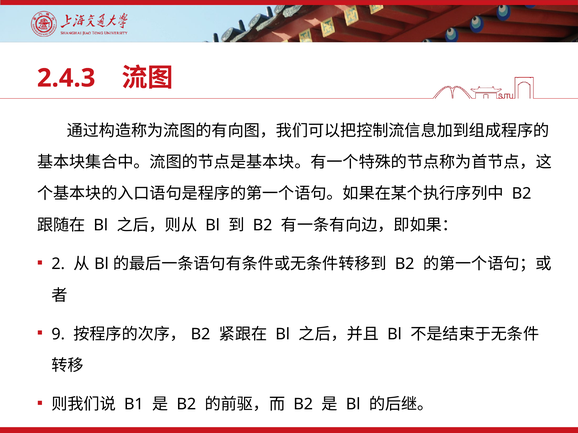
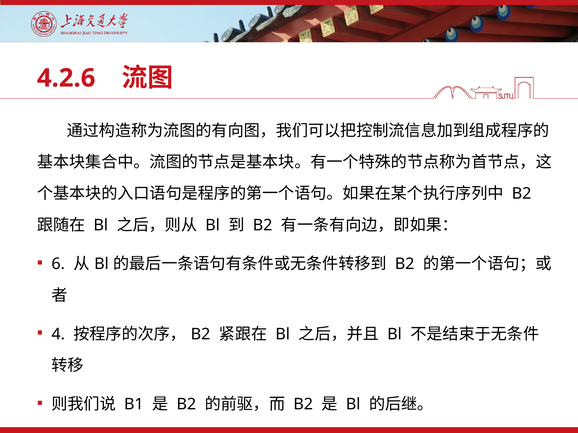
2.4.3: 2.4.3 -> 4.2.6
2: 2 -> 6
9: 9 -> 4
